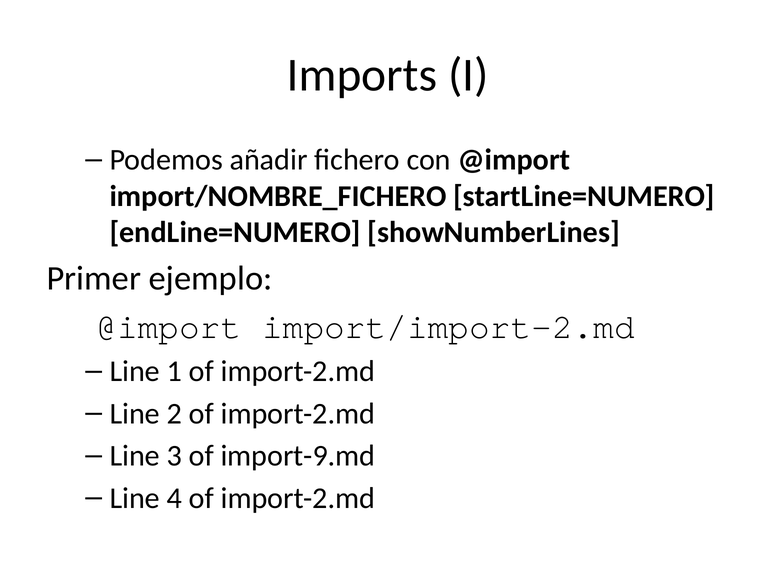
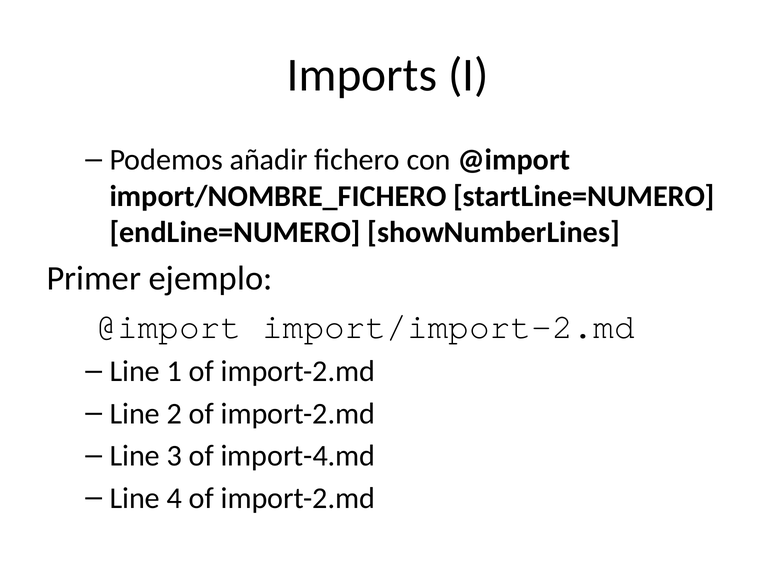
import-9.md: import-9.md -> import-4.md
